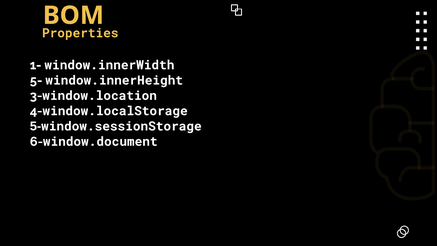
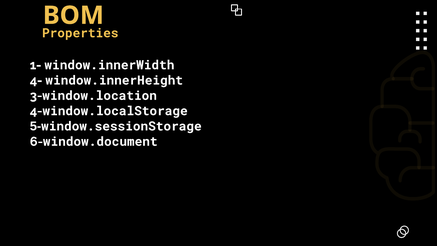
5-: 5- -> 4-
